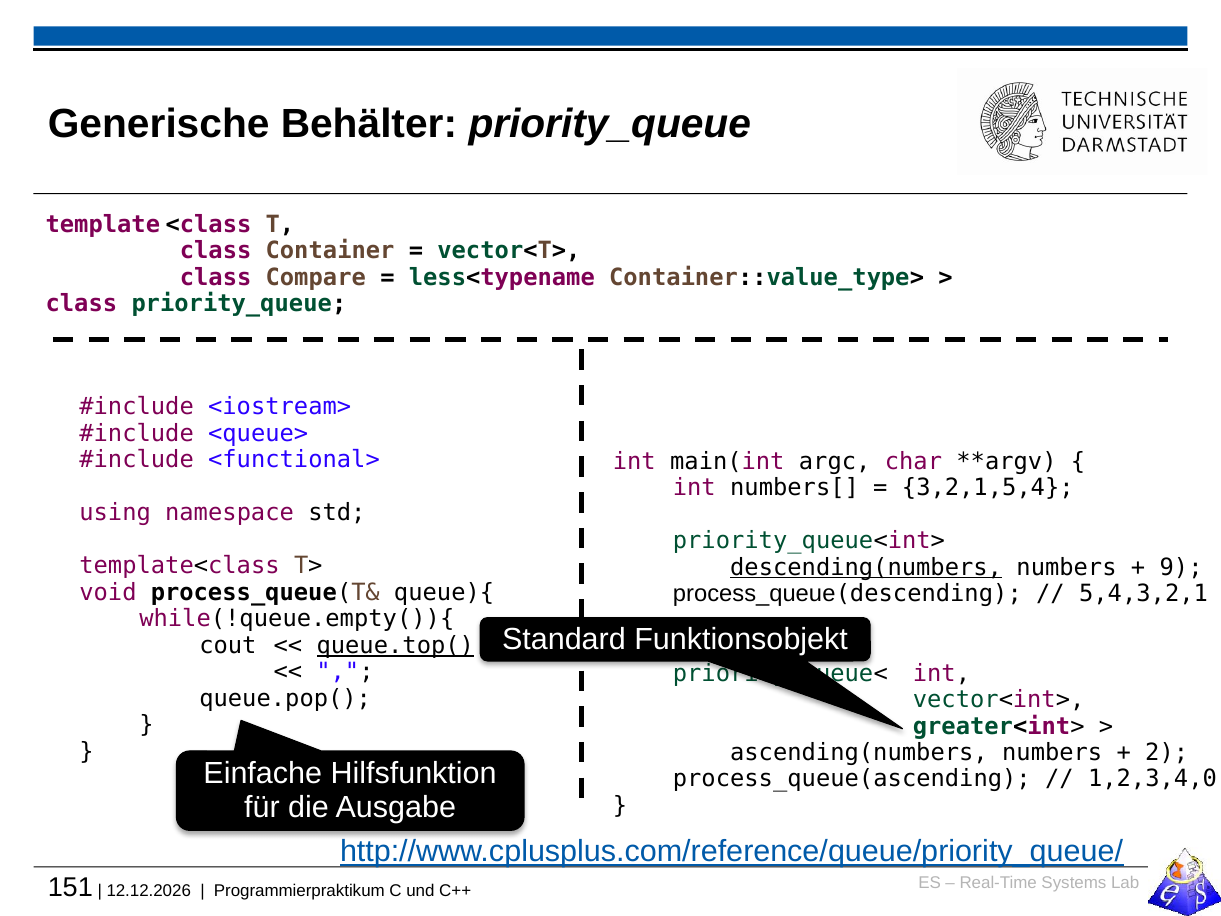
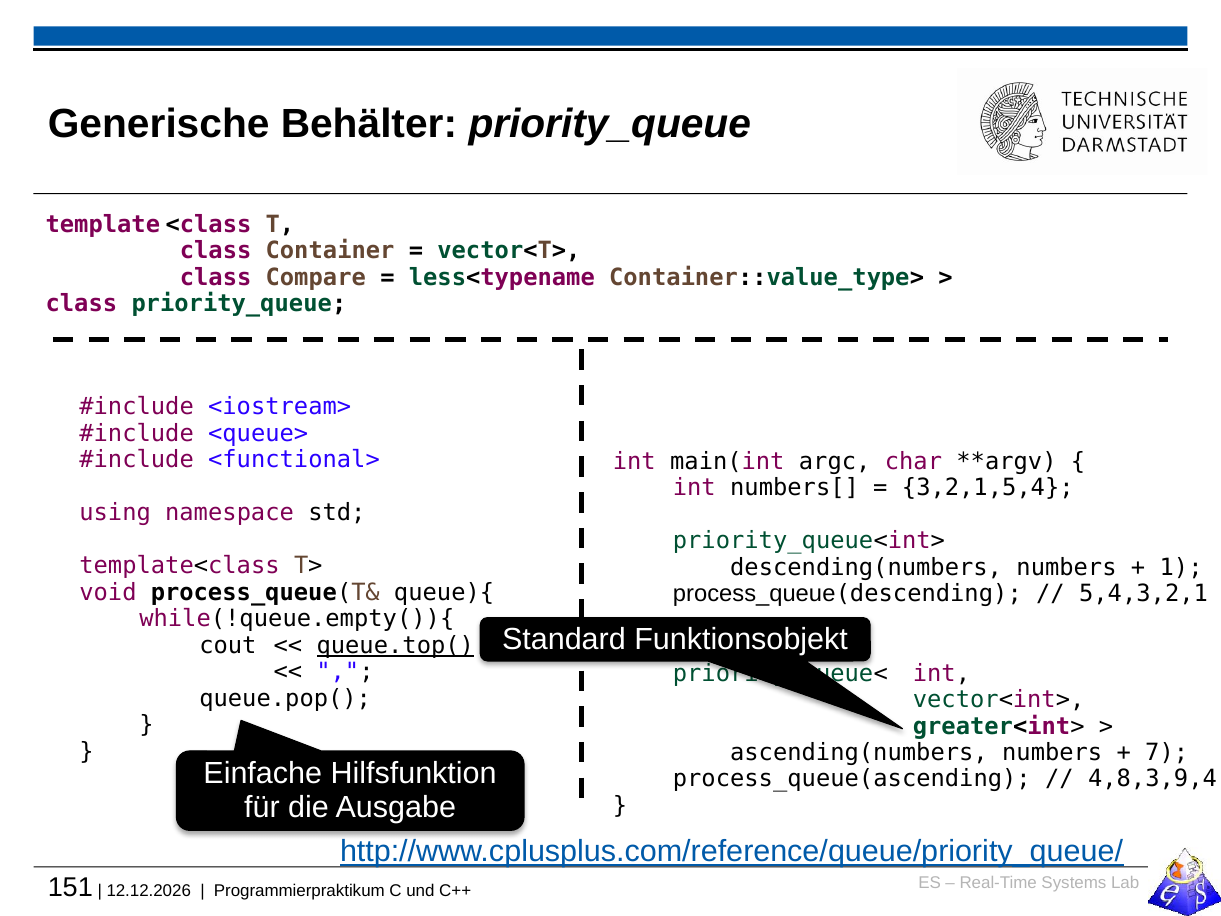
descending(numbers underline: present -> none
9: 9 -> 1
2: 2 -> 7
1,2,3,4,0: 1,2,3,4,0 -> 4,8,3,9,4
